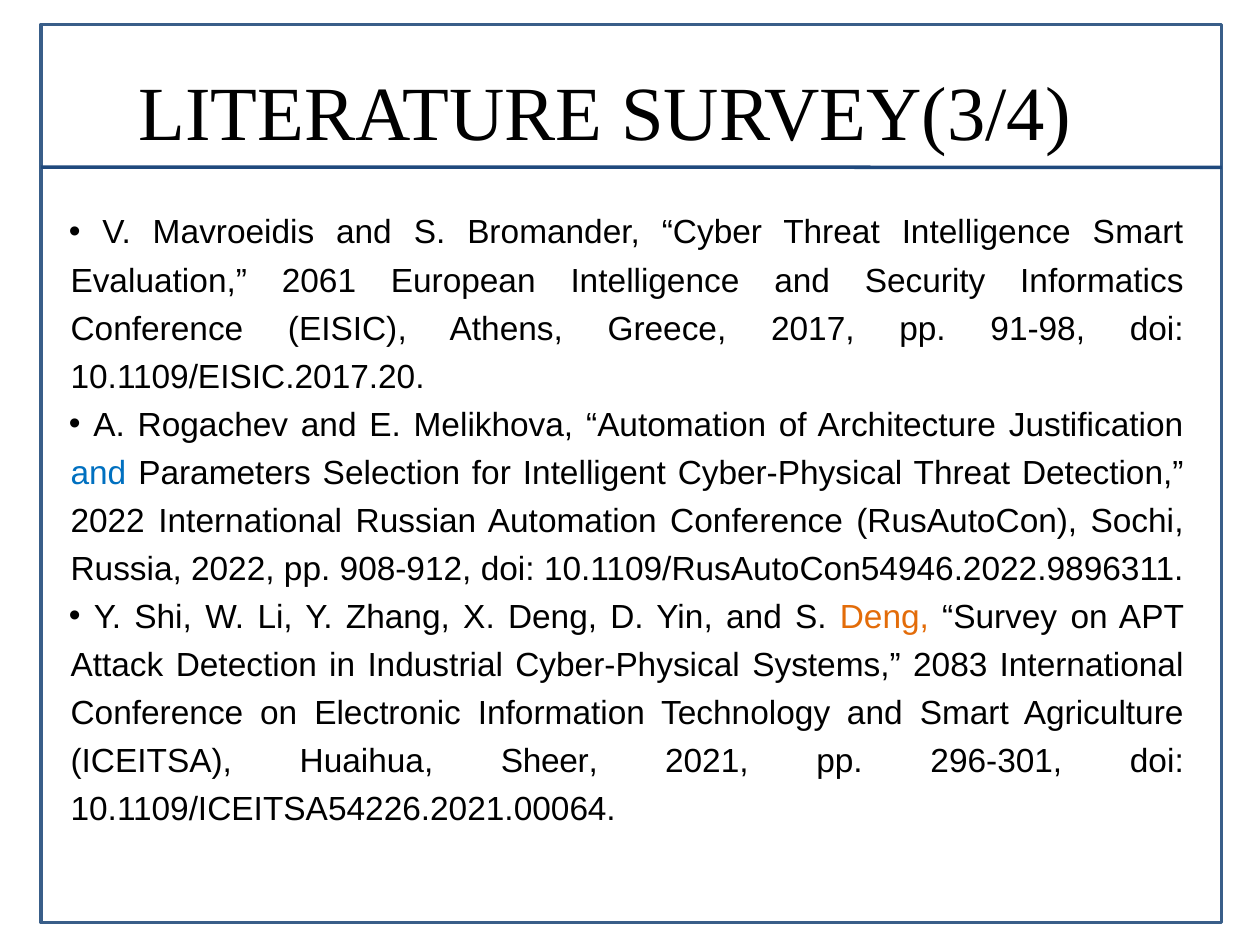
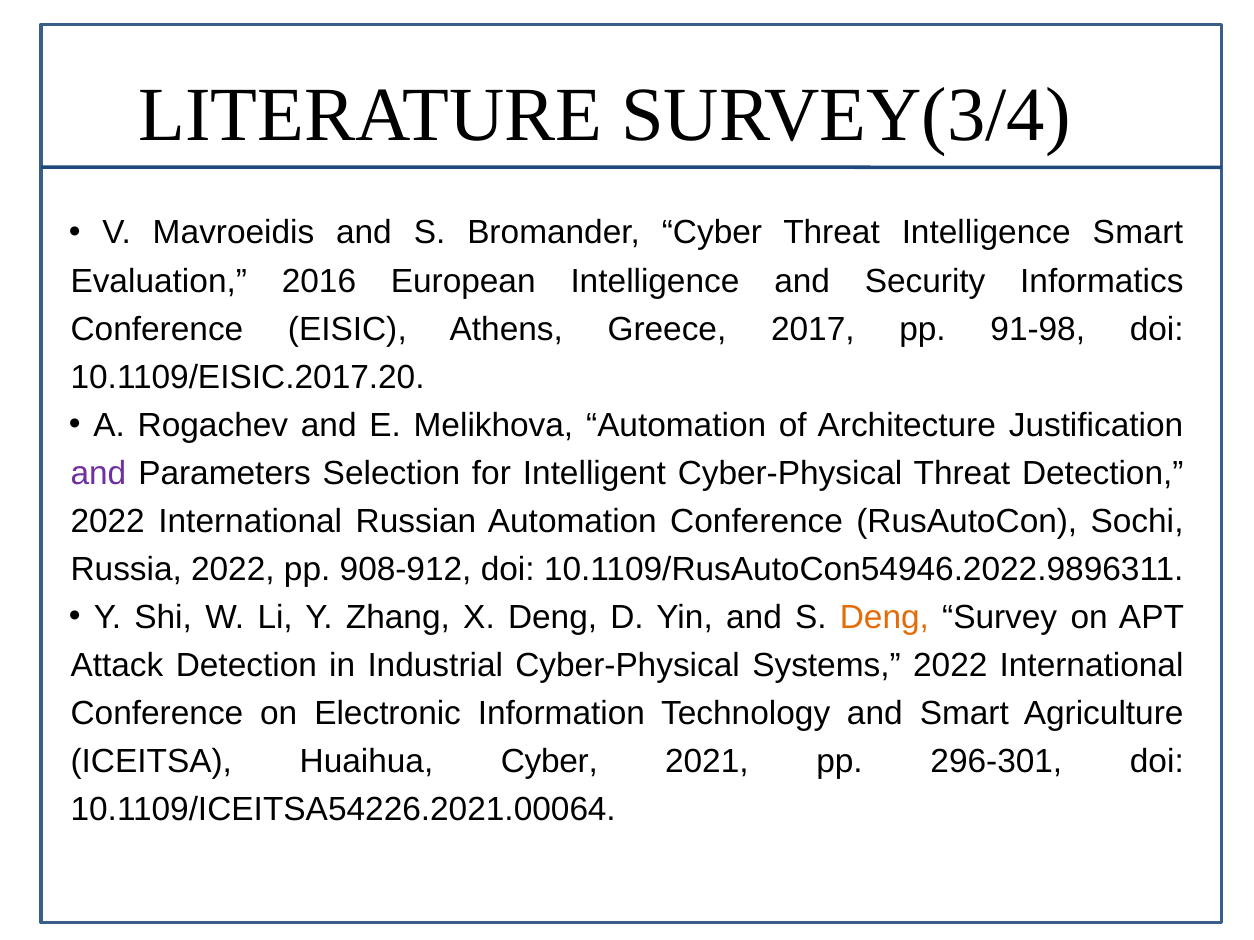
2061: 2061 -> 2016
and at (98, 473) colour: blue -> purple
Systems 2083: 2083 -> 2022
Huaihua Sheer: Sheer -> Cyber
